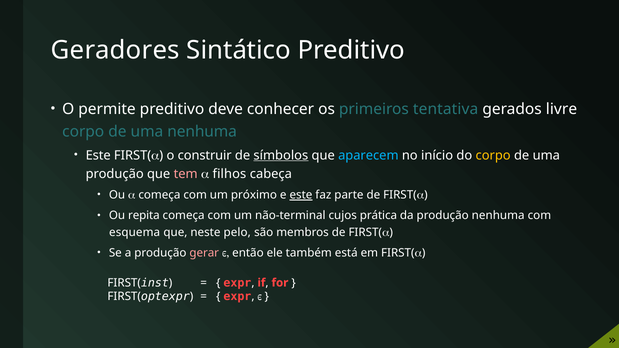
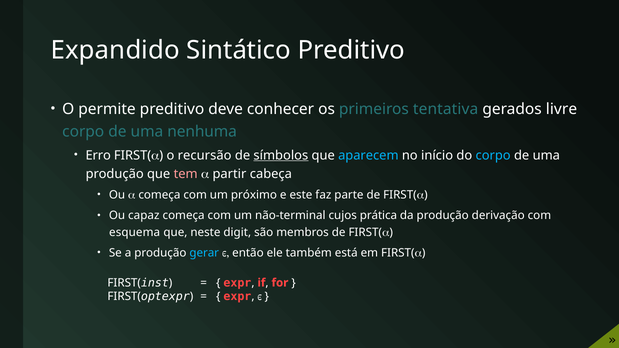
Geradores: Geradores -> Expandido
Este at (98, 155): Este -> Erro
construir: construir -> recursão
corpo at (493, 155) colour: yellow -> light blue
filhos: filhos -> partir
este at (301, 195) underline: present -> none
repita: repita -> capaz
produção nenhuma: nenhuma -> derivação
pelo: pelo -> digit
gerar colour: pink -> light blue
